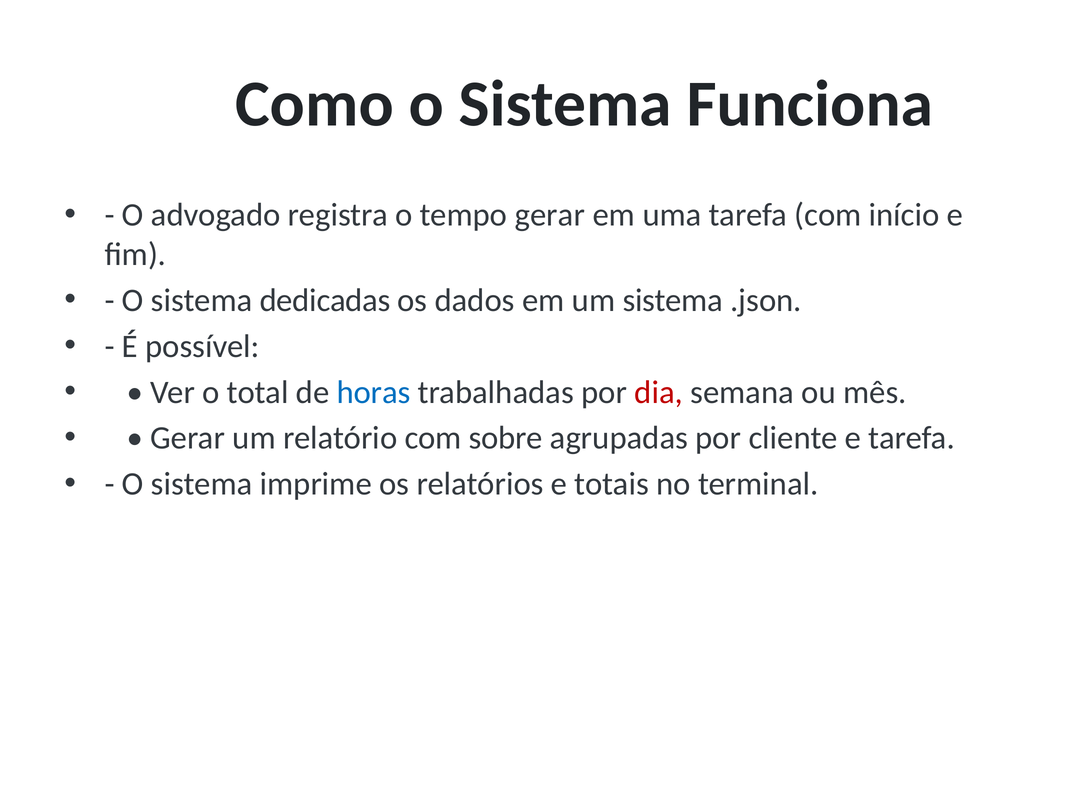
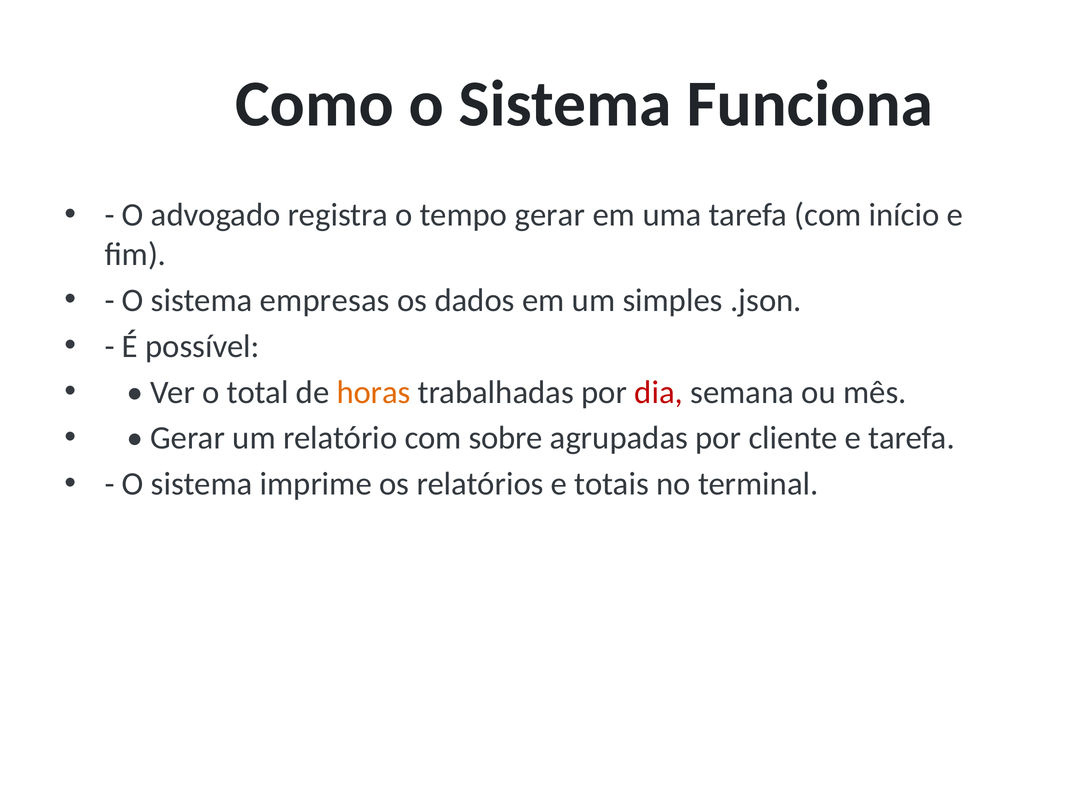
dedicadas: dedicadas -> empresas
um sistema: sistema -> simples
horas colour: blue -> orange
